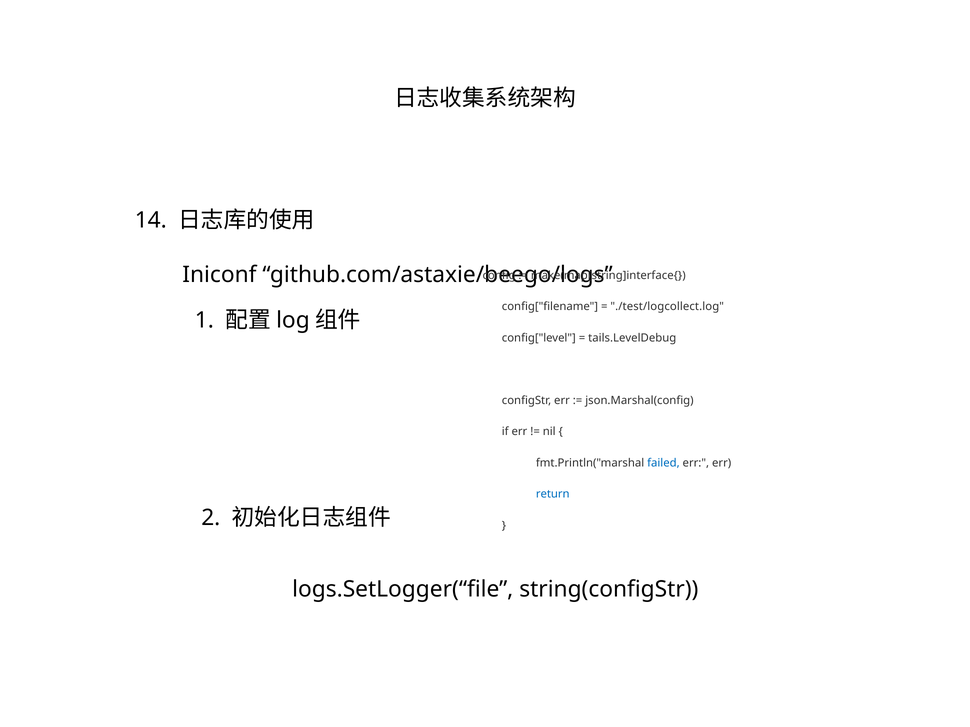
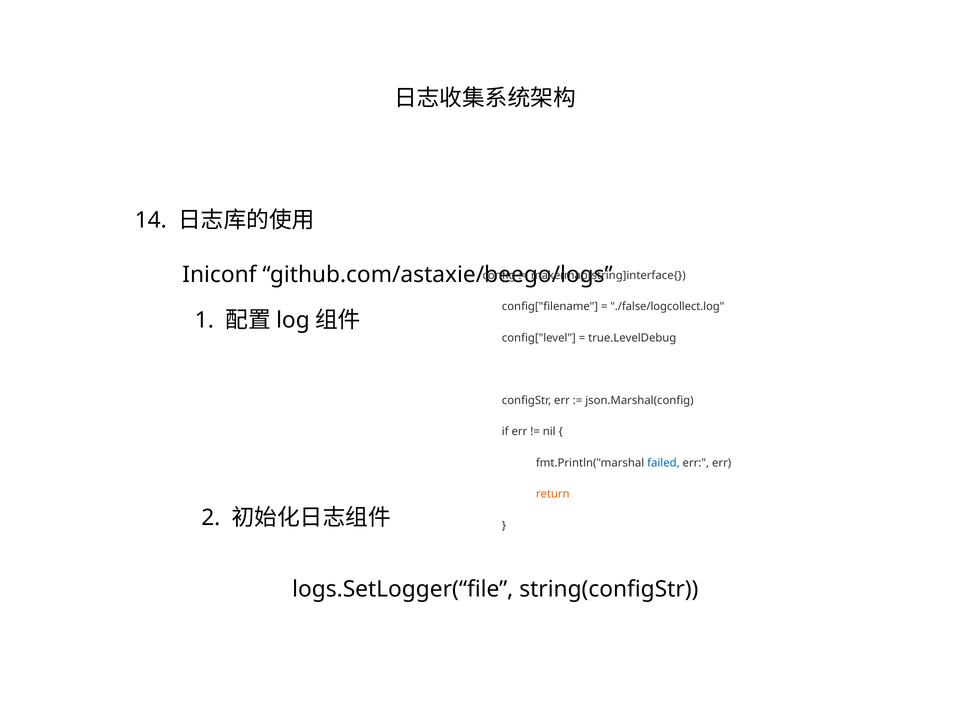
./test/logcollect.log: ./test/logcollect.log -> ./false/logcollect.log
tails.LevelDebug: tails.LevelDebug -> true.LevelDebug
return colour: blue -> orange
